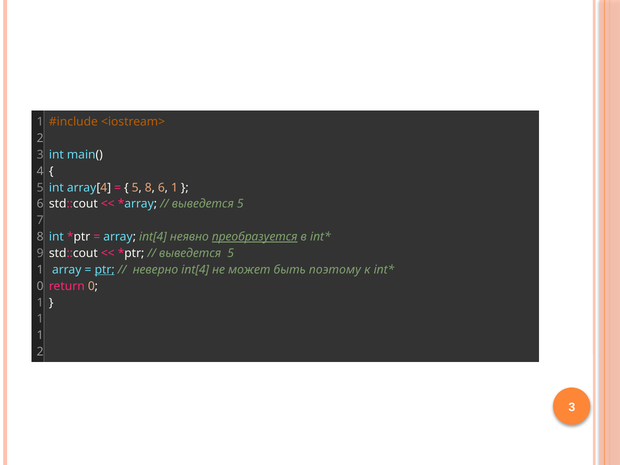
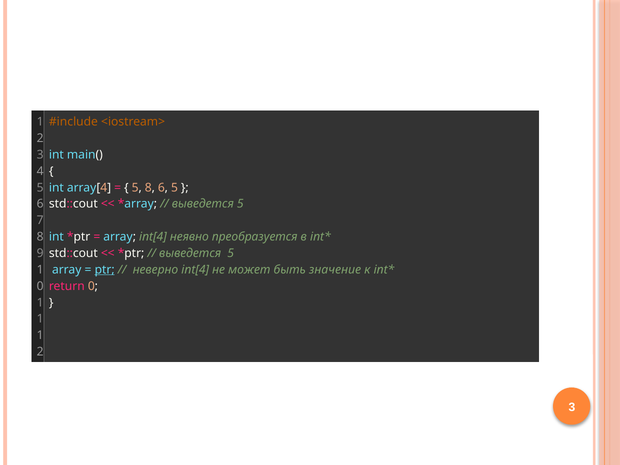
6 1: 1 -> 5
преобразуется underline: present -> none
поэтому: поэтому -> значение
